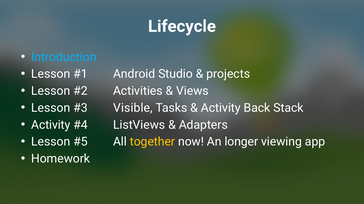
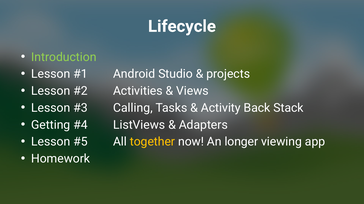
Introduction colour: light blue -> light green
Visible: Visible -> Calling
Activity at (51, 125): Activity -> Getting
